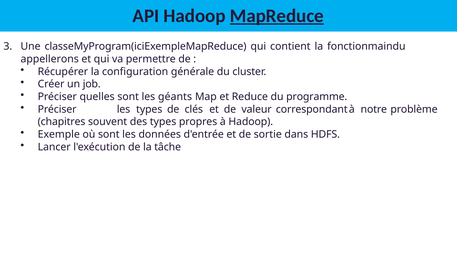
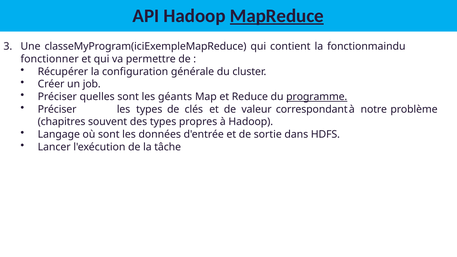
appellerons: appellerons -> fonctionner
programme underline: none -> present
Exemple: Exemple -> Langage
